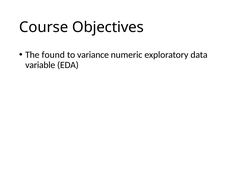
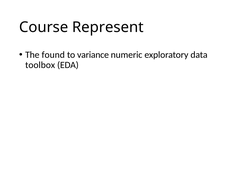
Objectives: Objectives -> Represent
variable: variable -> toolbox
